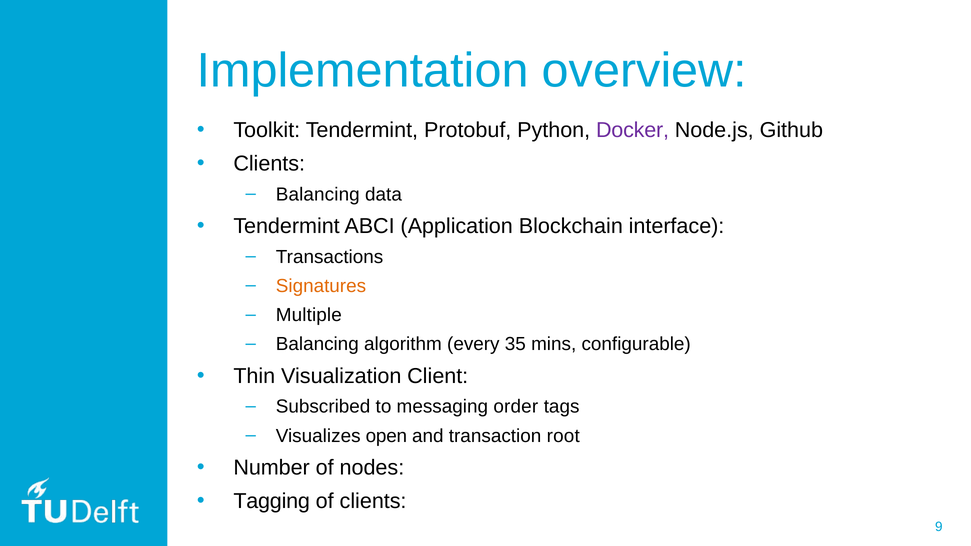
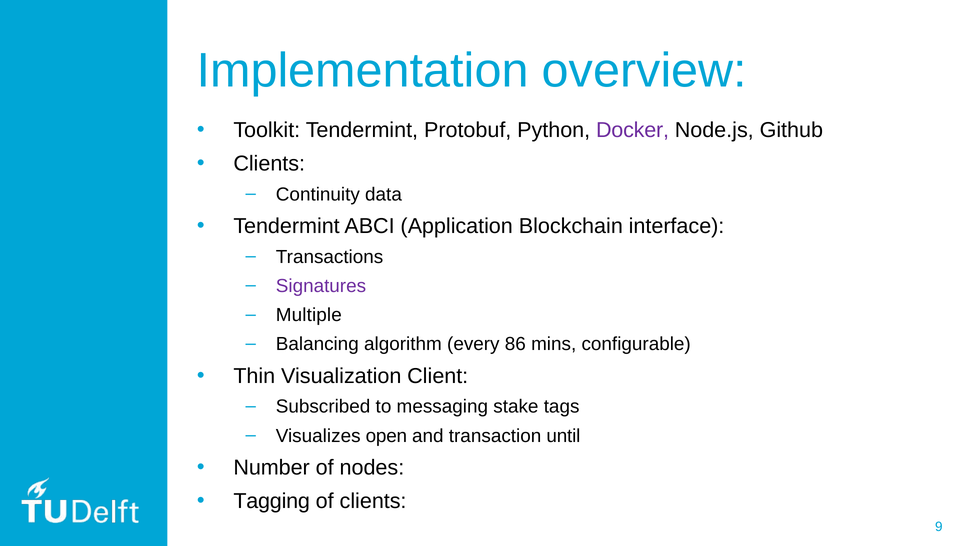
Balancing at (318, 194): Balancing -> Continuity
Signatures colour: orange -> purple
35: 35 -> 86
order: order -> stake
root: root -> until
